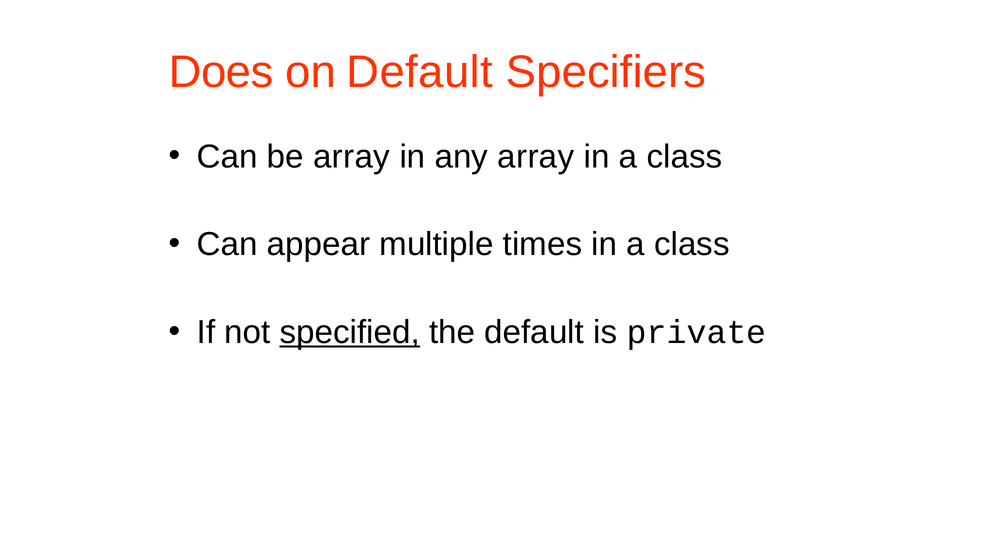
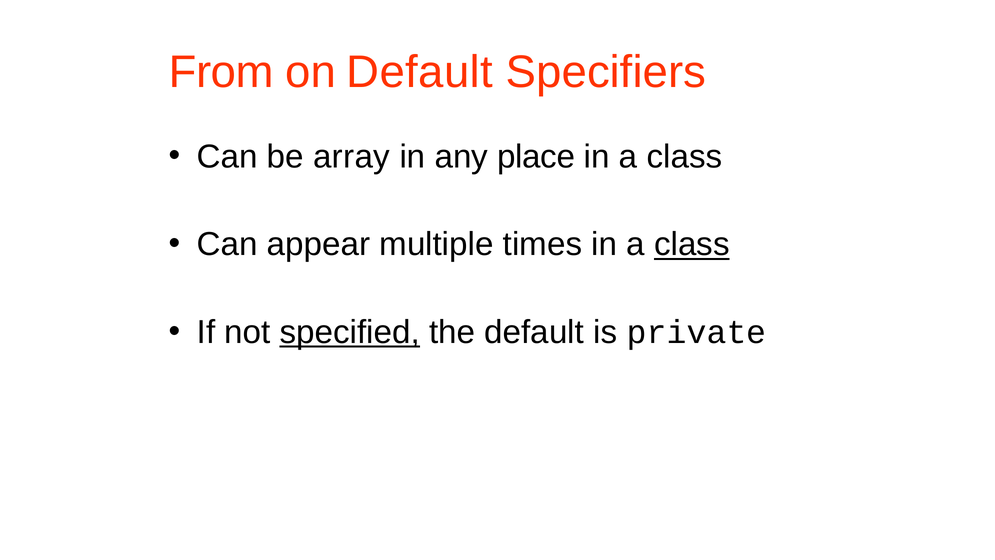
Does: Does -> From
any array: array -> place
class at (692, 244) underline: none -> present
